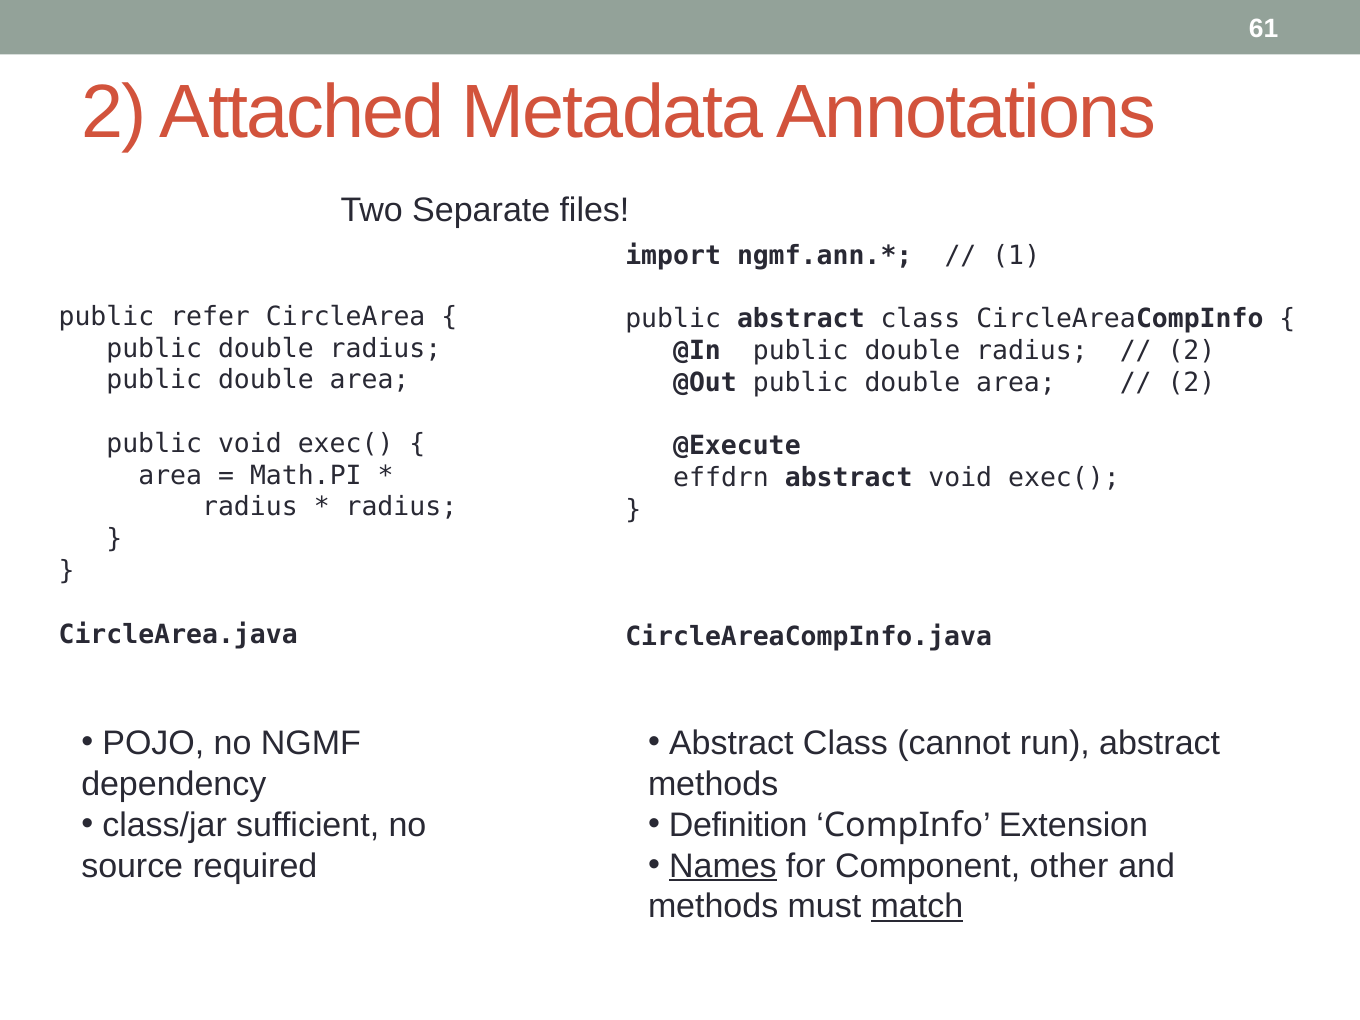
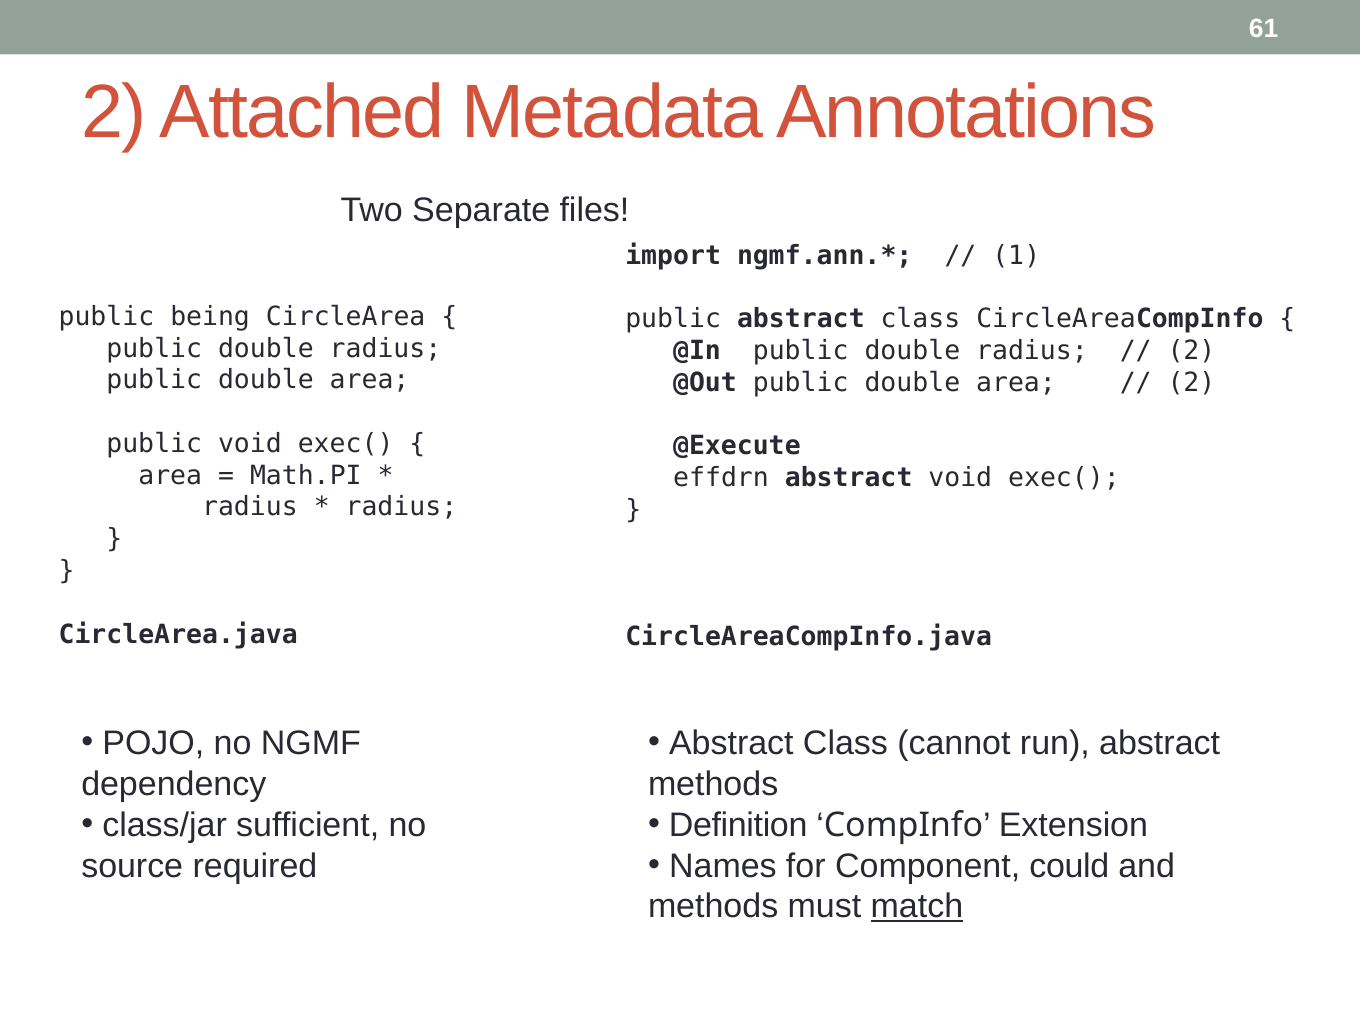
refer: refer -> being
Names underline: present -> none
other: other -> could
